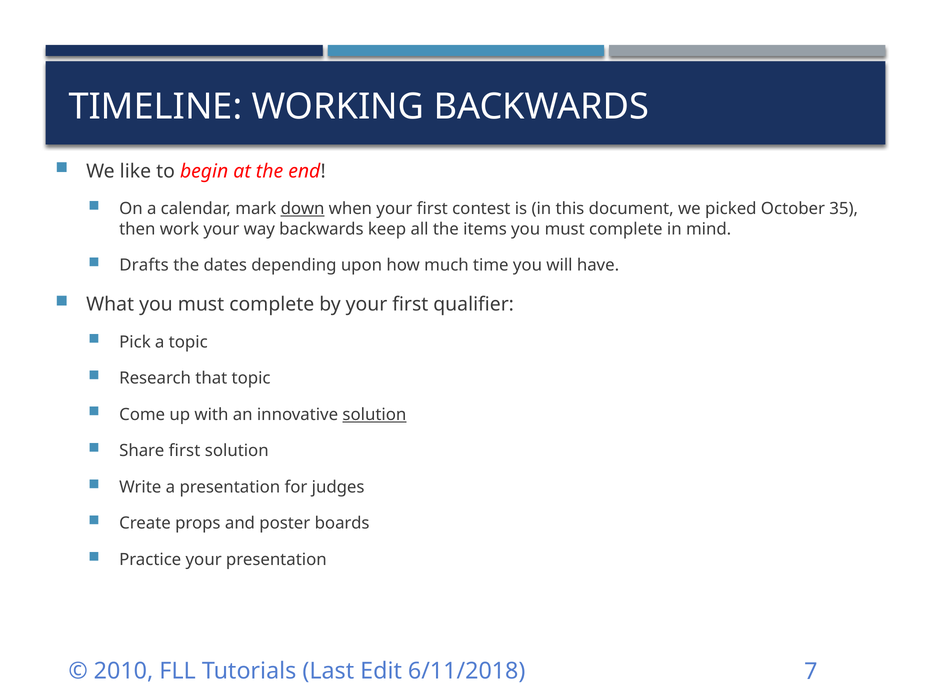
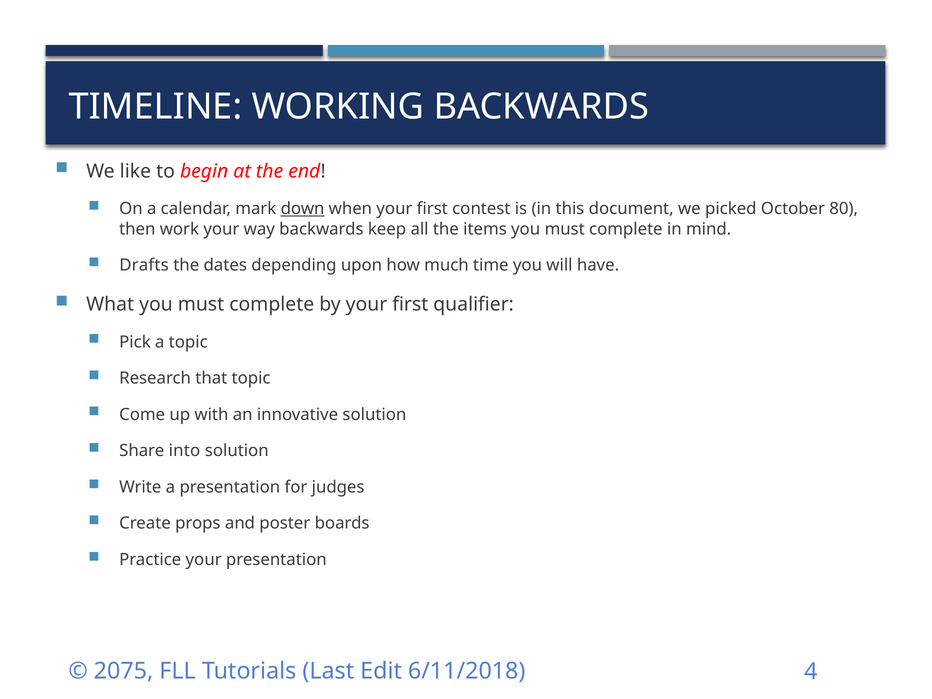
35: 35 -> 80
solution at (374, 415) underline: present -> none
Share first: first -> into
2010: 2010 -> 2075
7: 7 -> 4
